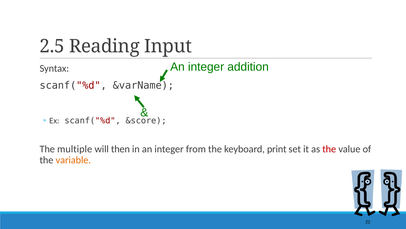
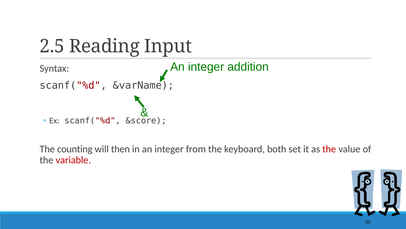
multiple: multiple -> counting
print: print -> both
variable colour: orange -> red
